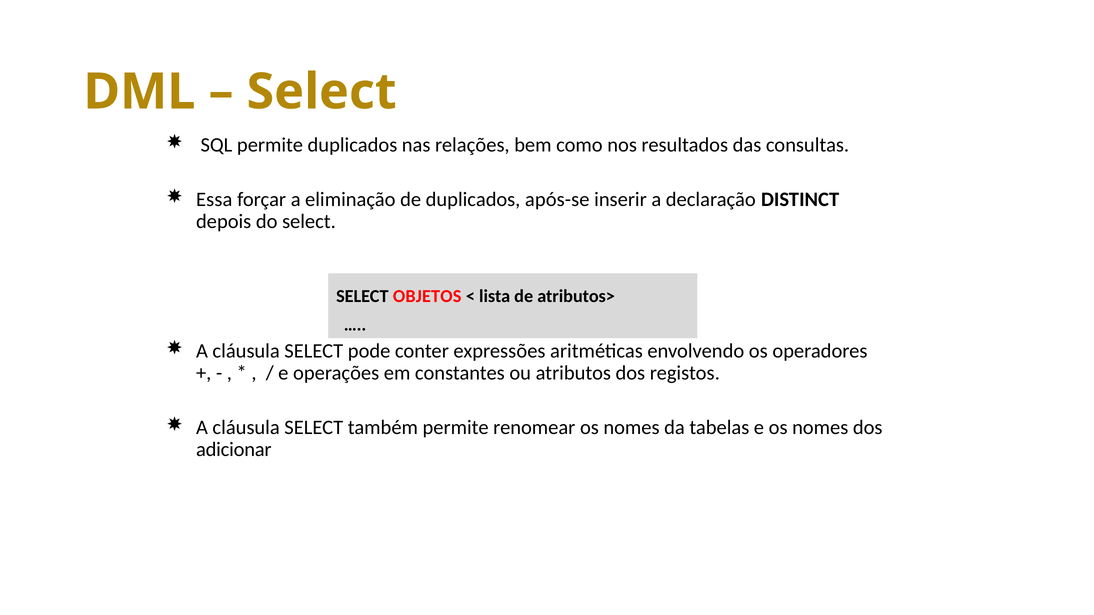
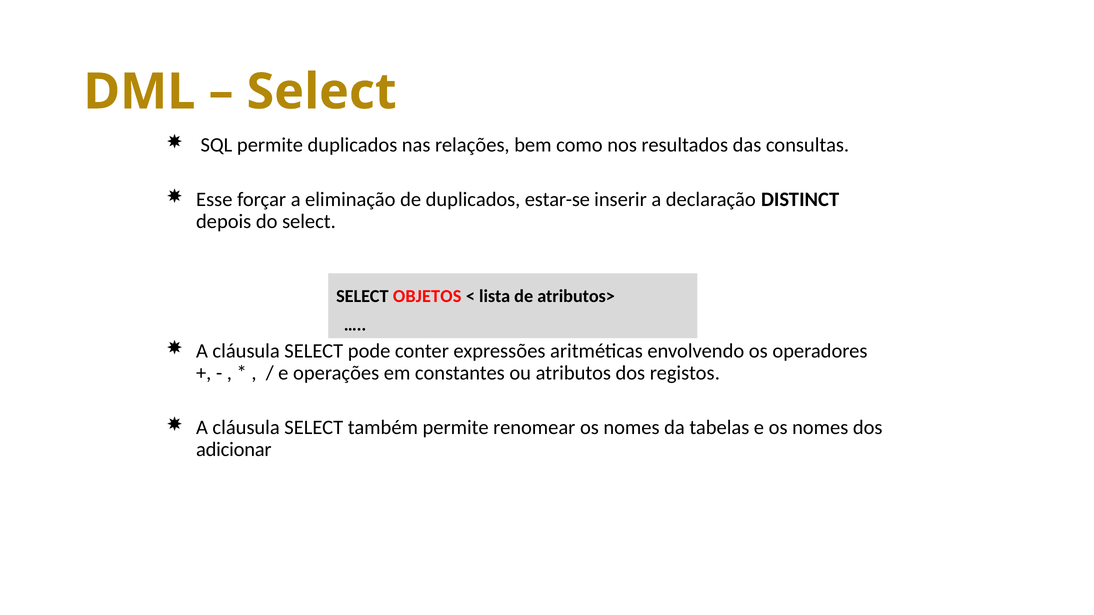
Essa: Essa -> Esse
após-se: após-se -> estar-se
